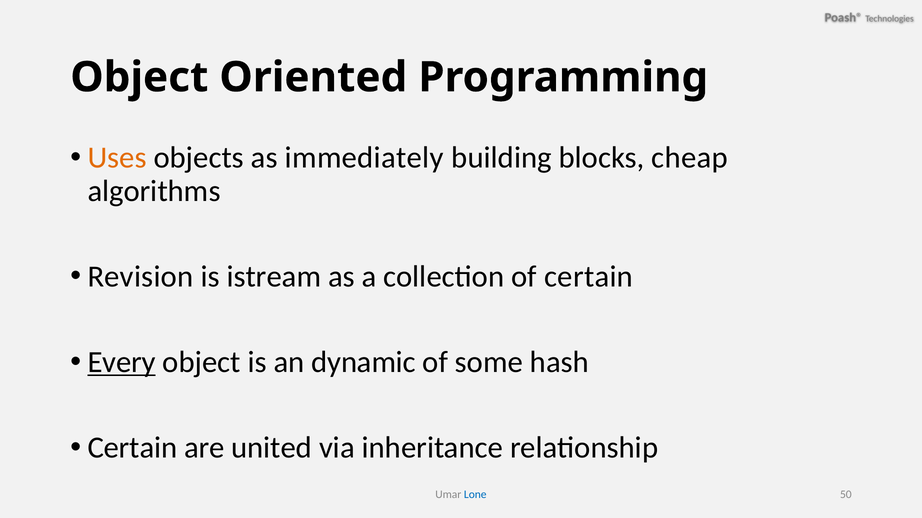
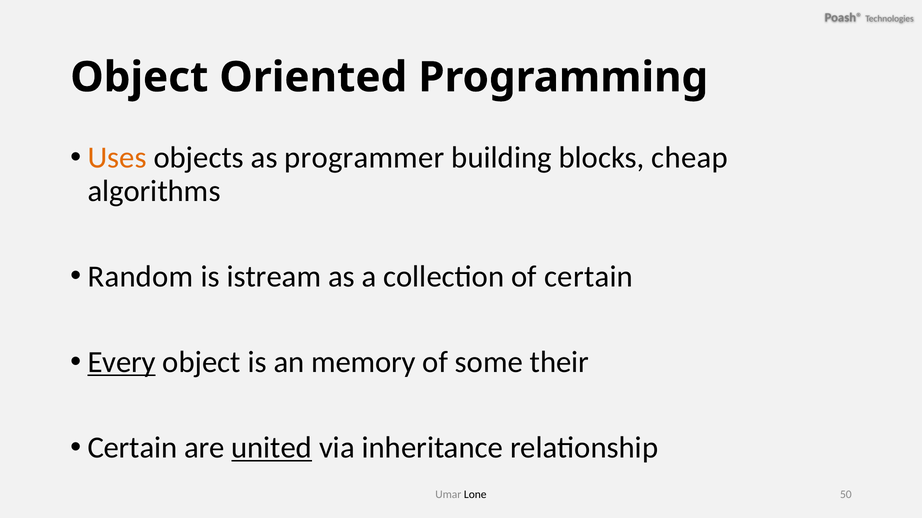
immediately: immediately -> programmer
Revision: Revision -> Random
dynamic: dynamic -> memory
hash: hash -> their
united underline: none -> present
Lone colour: blue -> black
